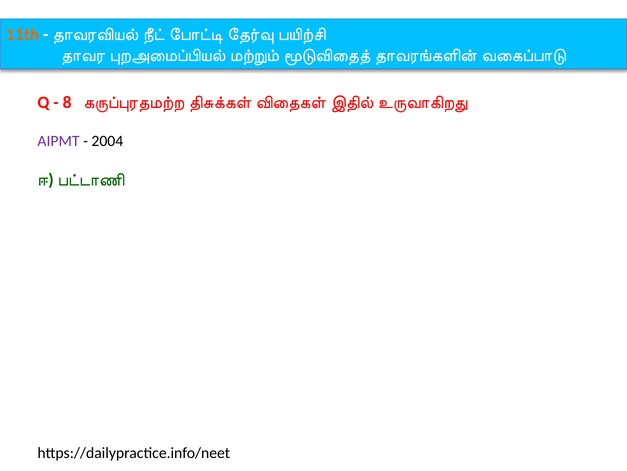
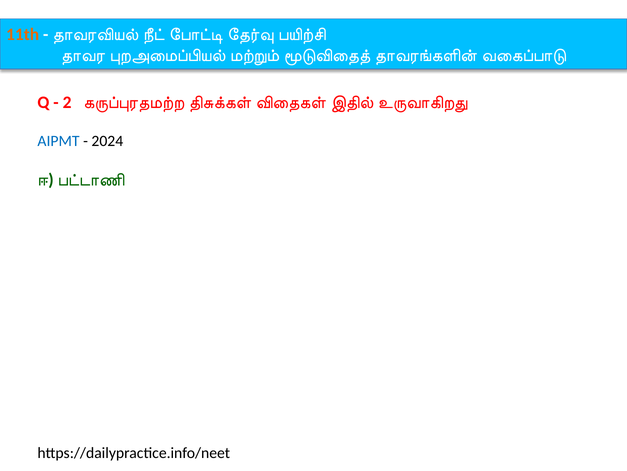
8: 8 -> 2
AIPMT colour: purple -> blue
2004: 2004 -> 2024
